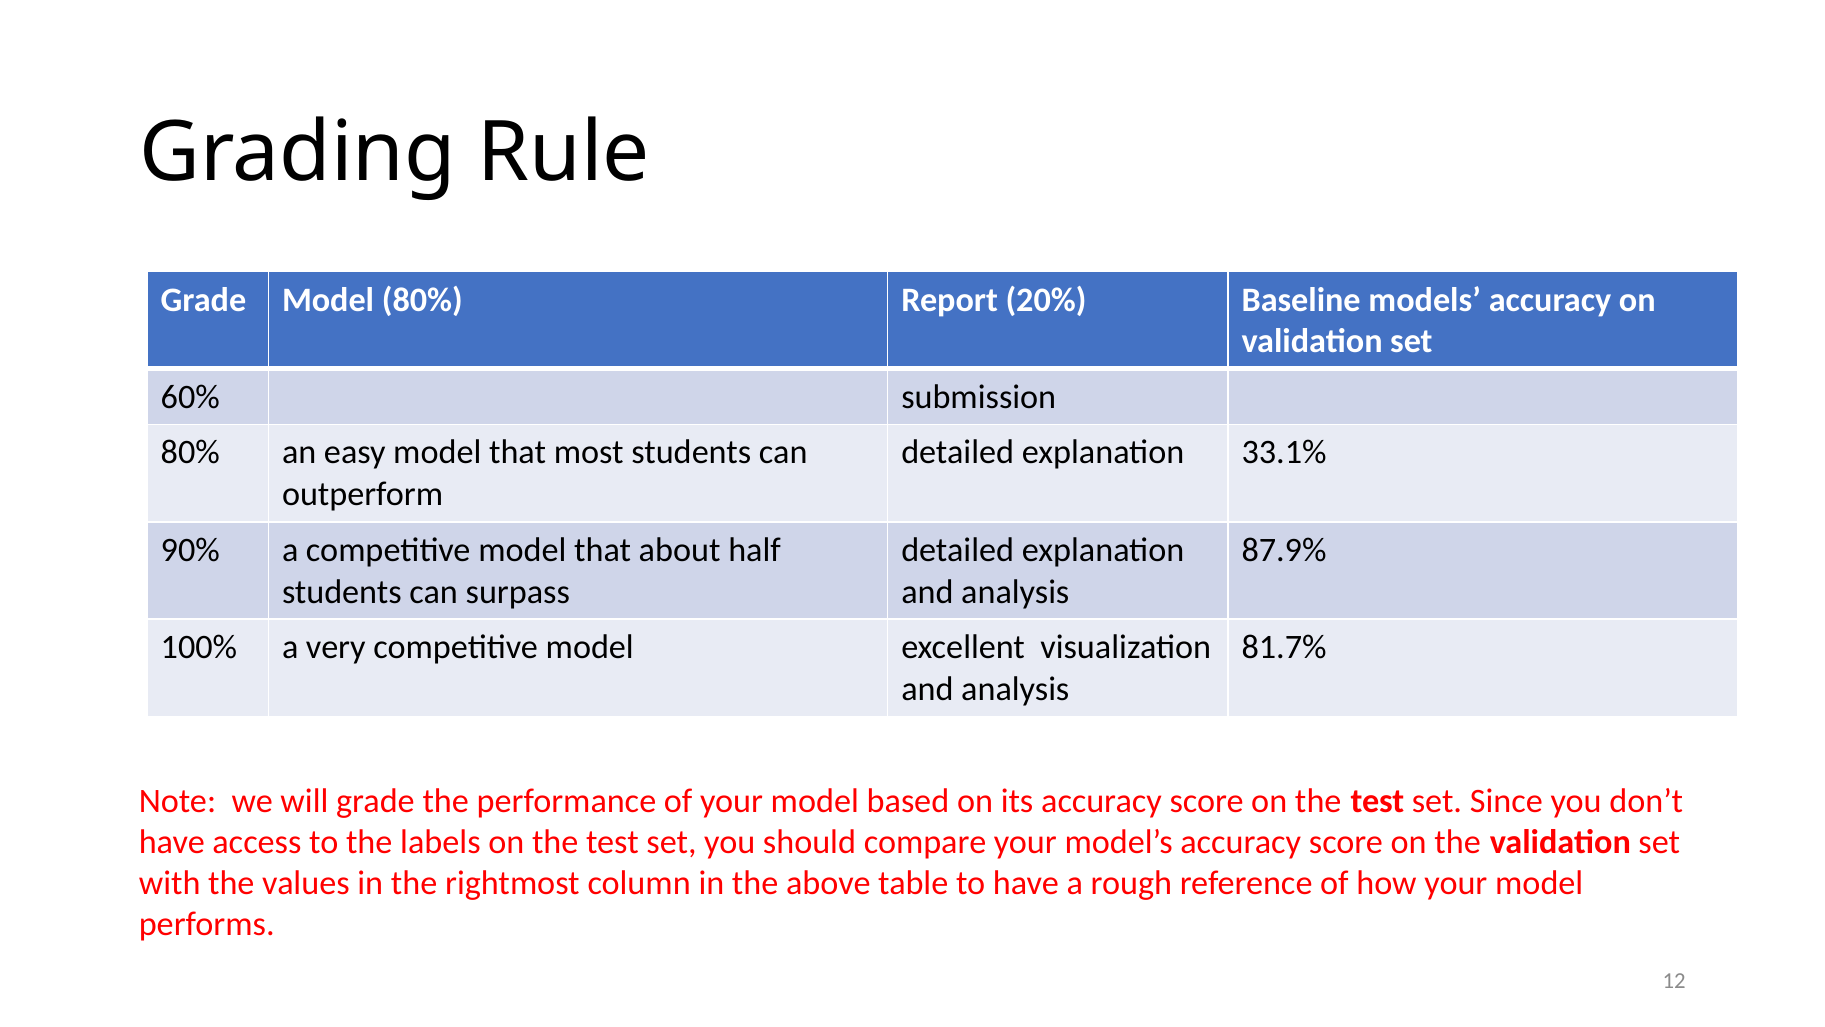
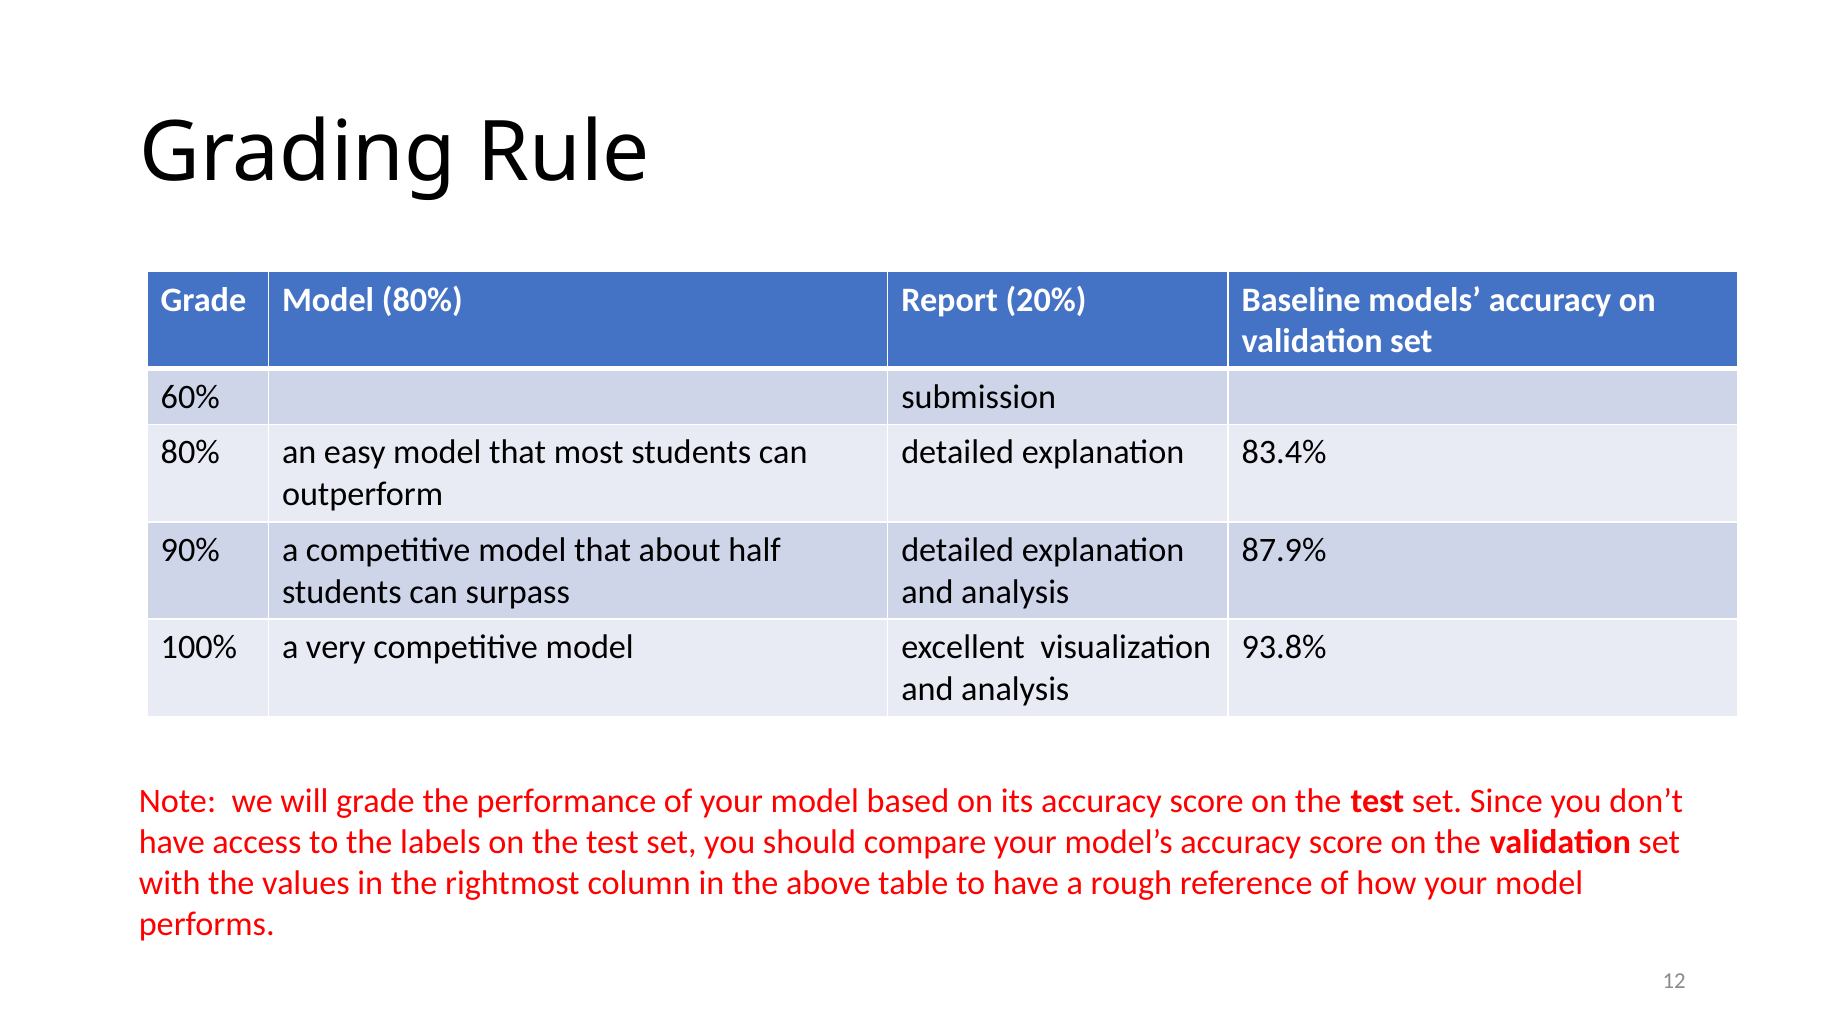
33.1%: 33.1% -> 83.4%
81.7%: 81.7% -> 93.8%
